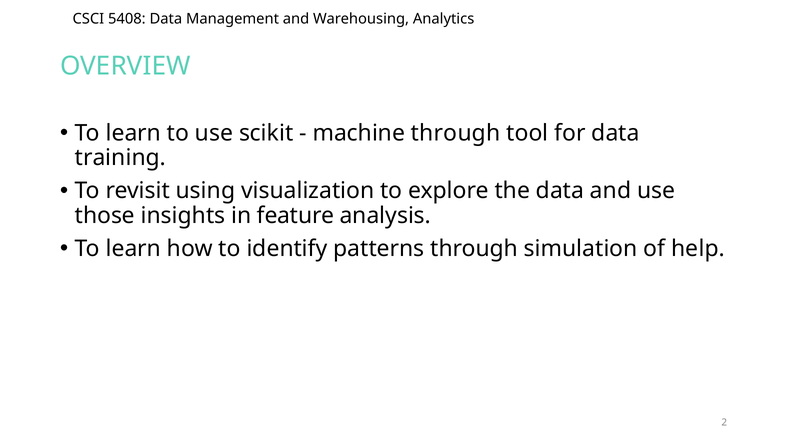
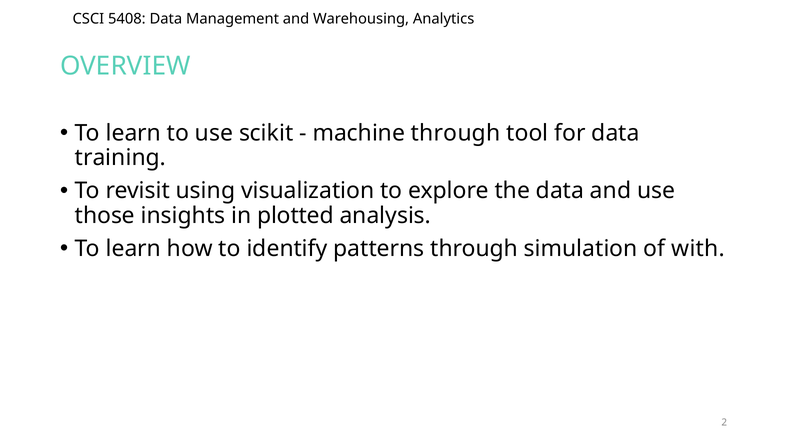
feature: feature -> plotted
help: help -> with
